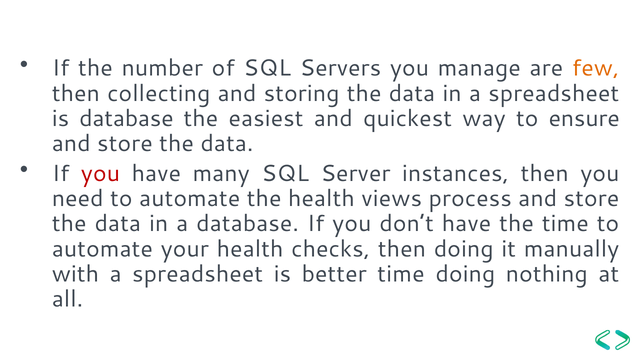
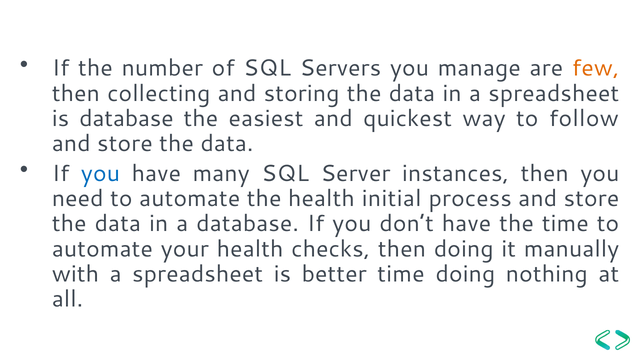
ensure: ensure -> follow
you at (100, 173) colour: red -> blue
views: views -> initial
